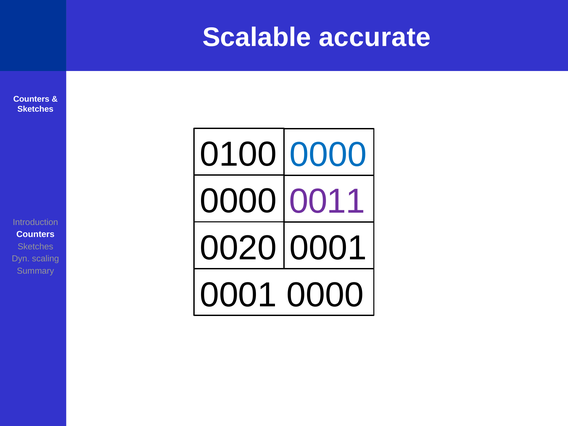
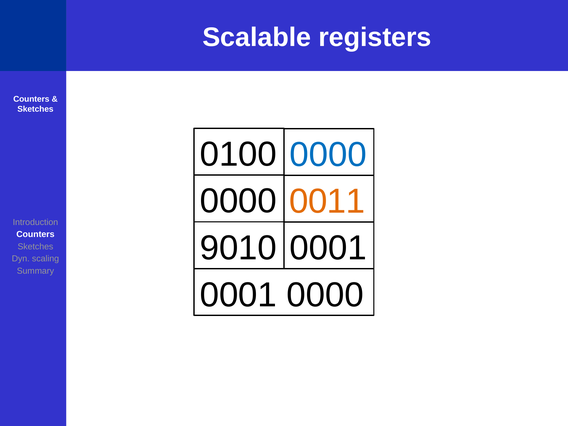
accurate: accurate -> registers
0011 colour: purple -> orange
0020: 0020 -> 9010
